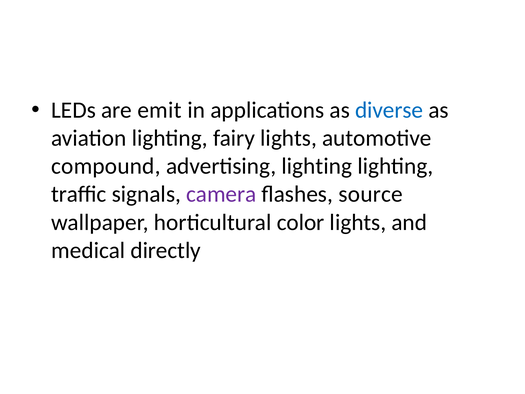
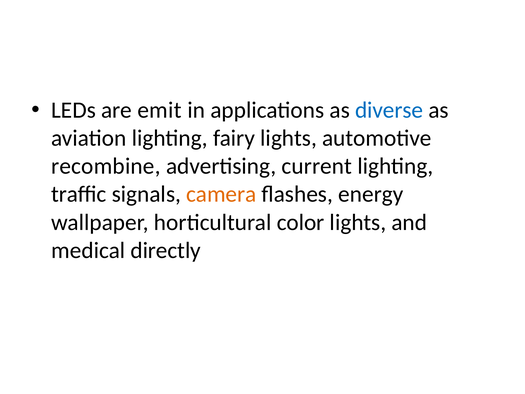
compound: compound -> recombine
advertising lighting: lighting -> current
camera colour: purple -> orange
source: source -> energy
